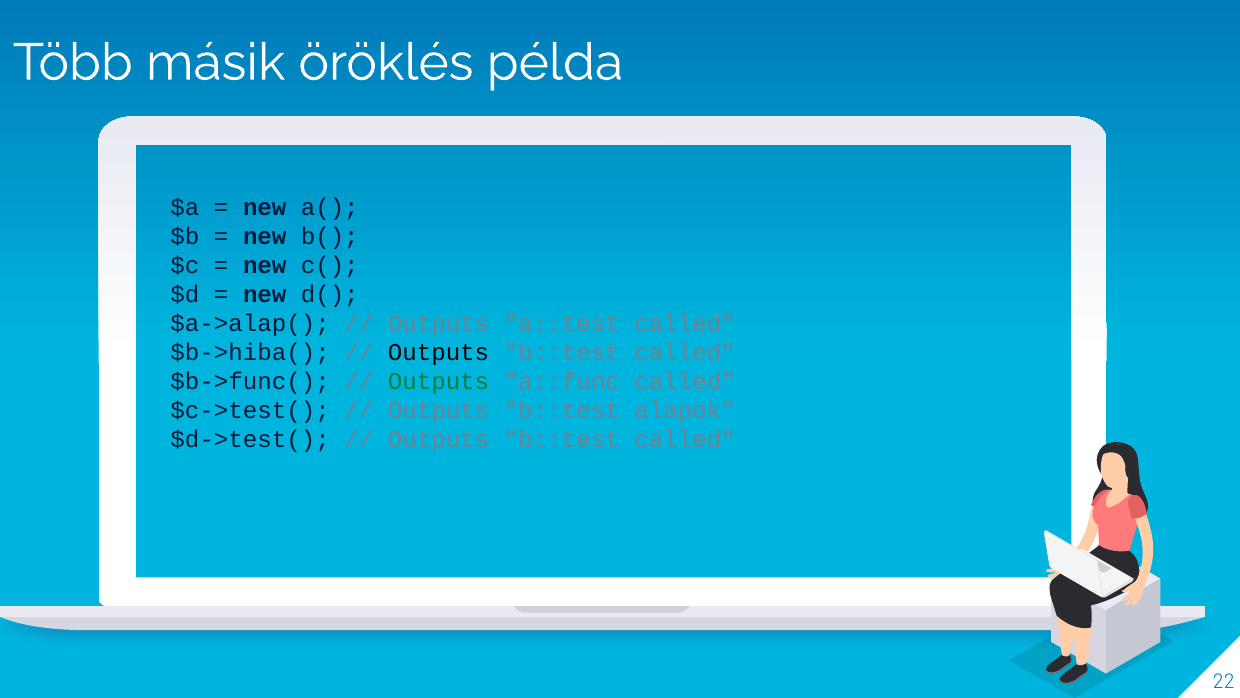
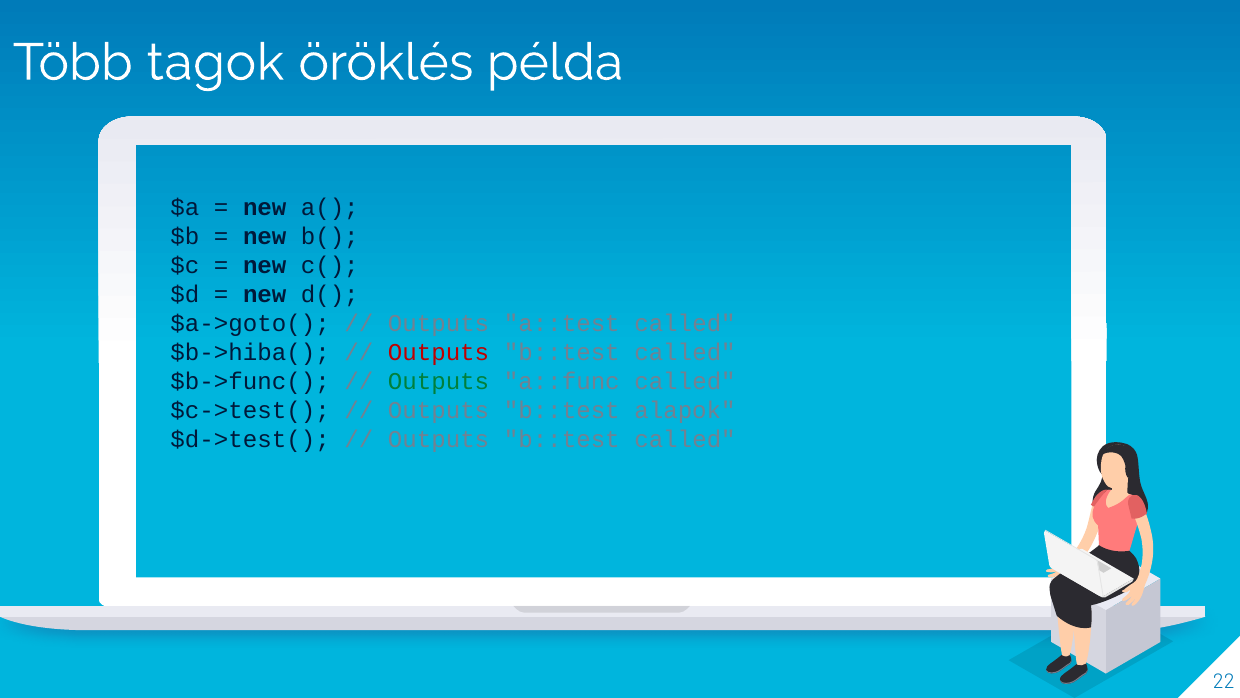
másik: másik -> tagok
$a->alap(: $a->alap( -> $a->goto(
Outputs at (439, 352) colour: black -> red
